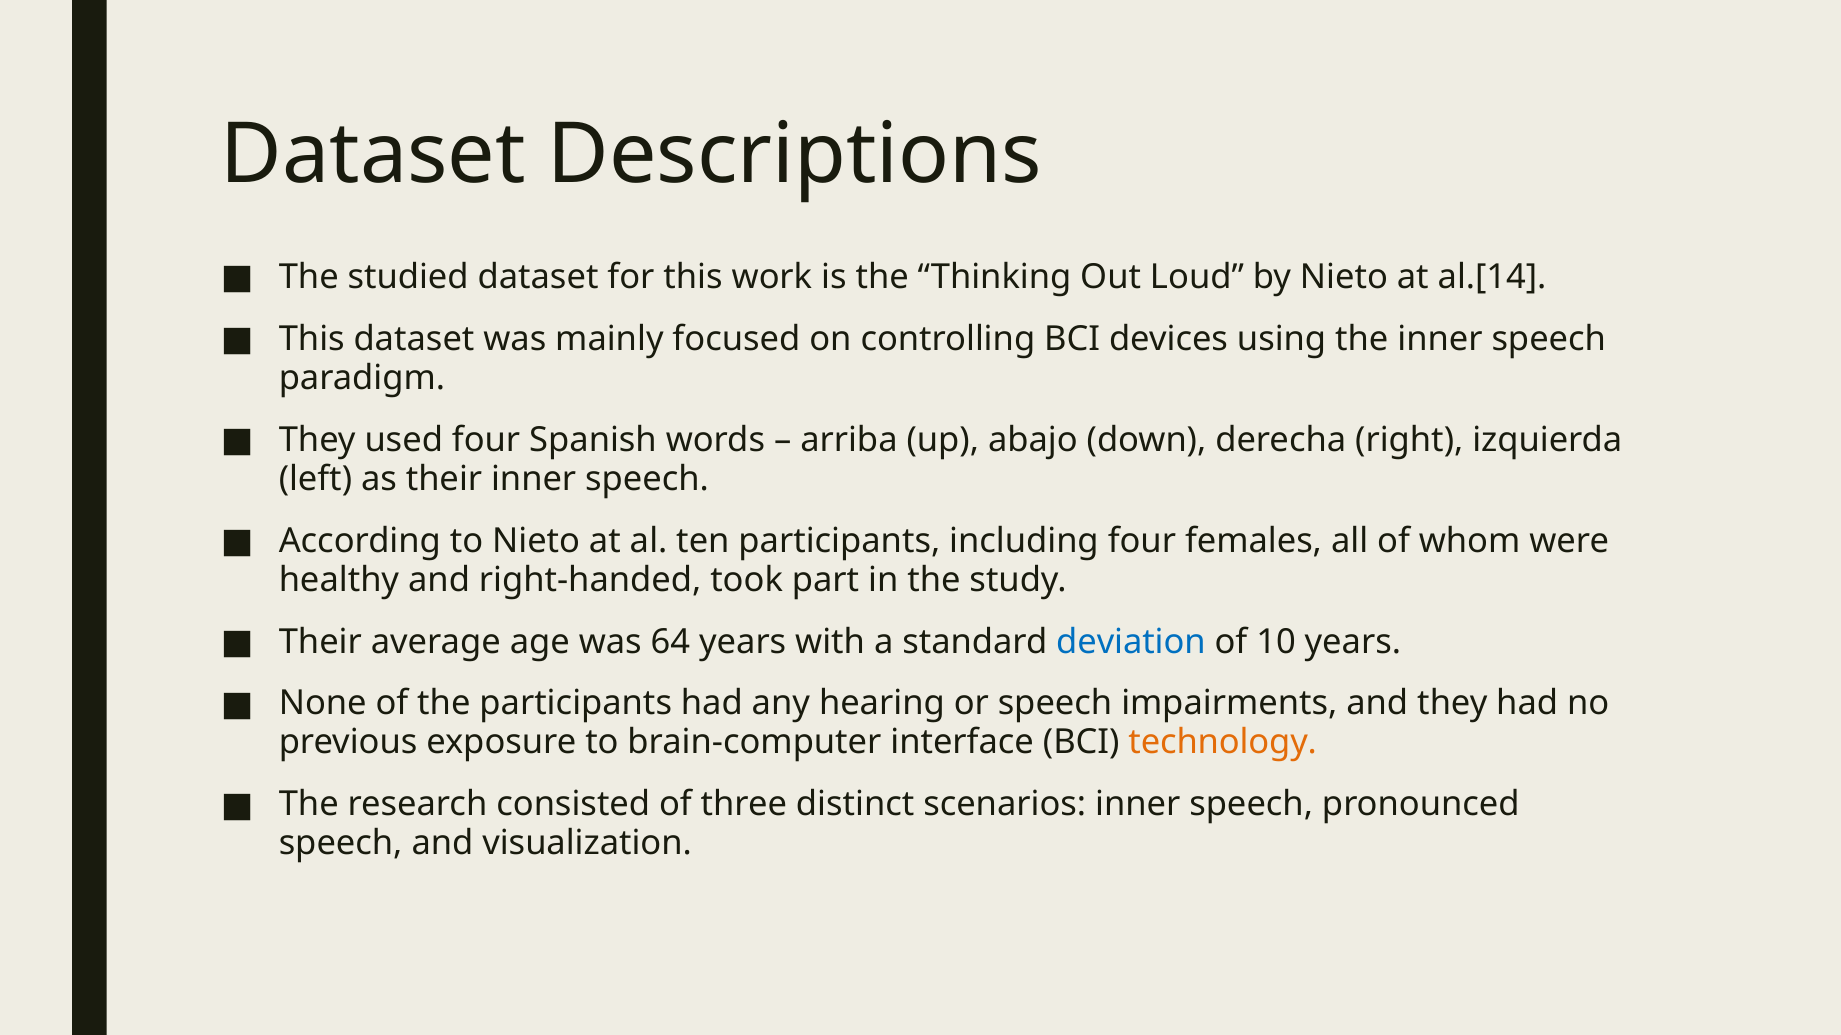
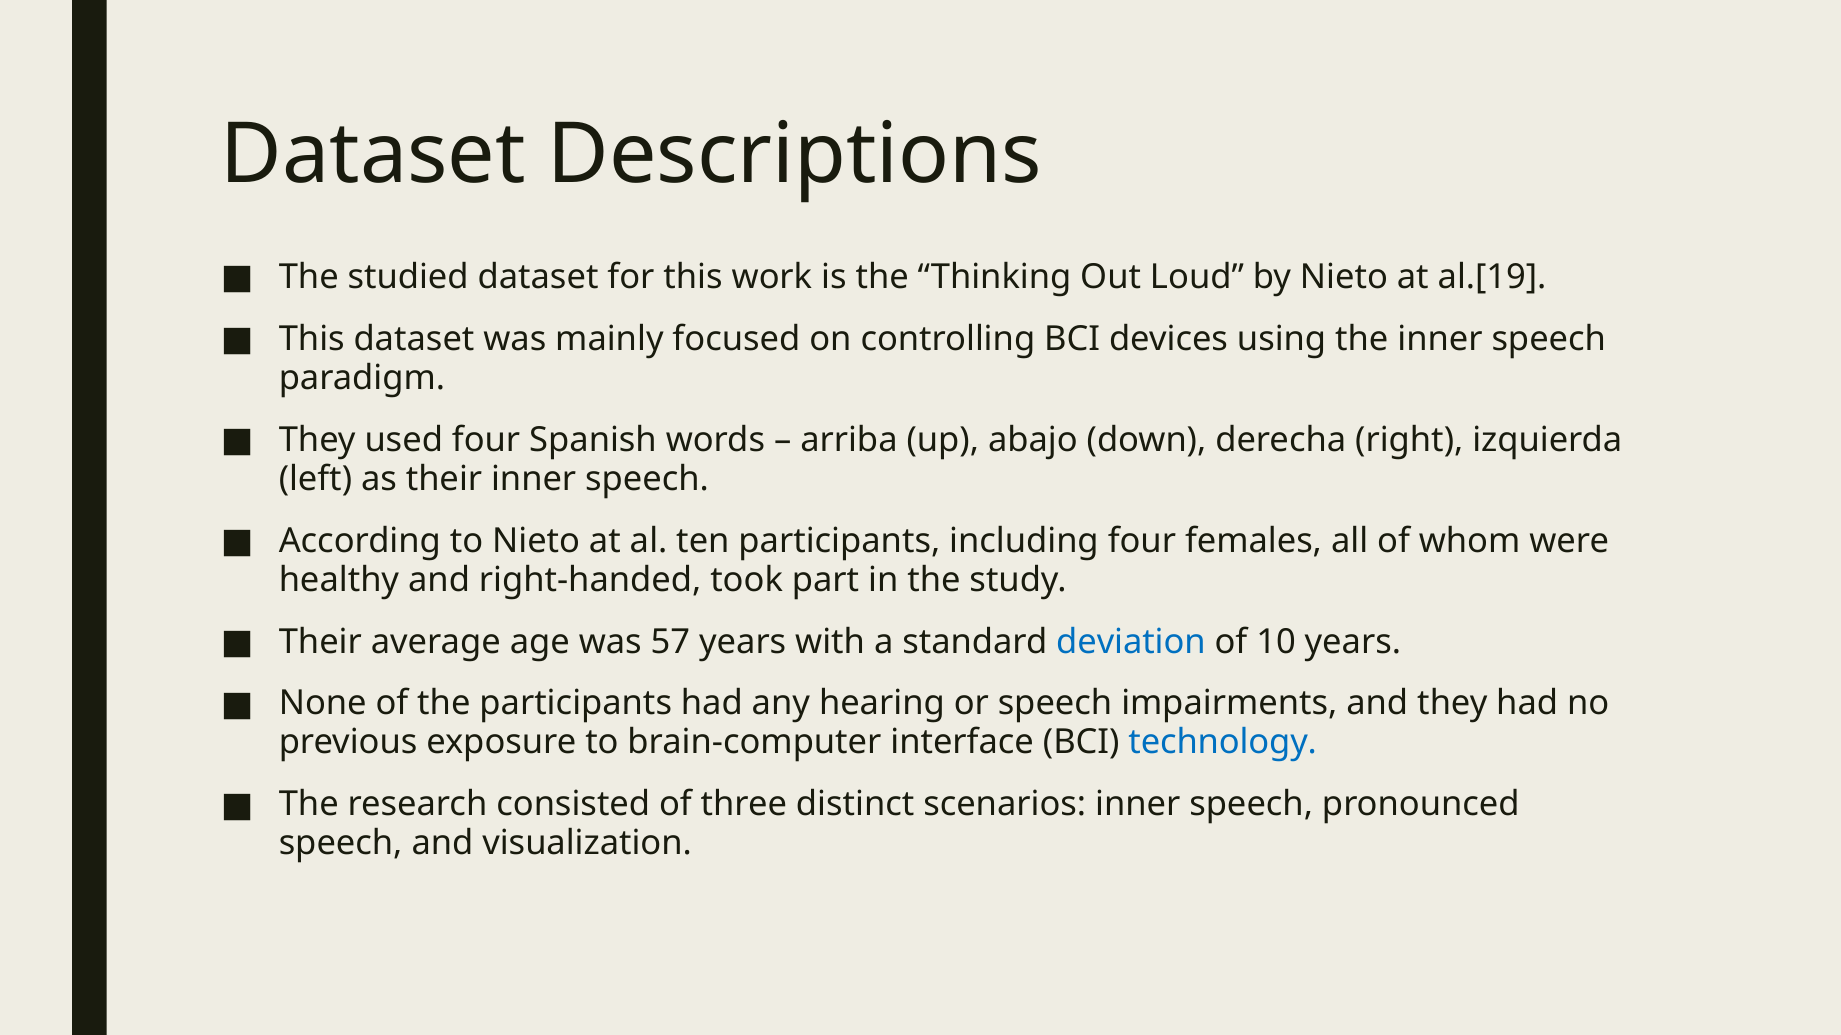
al.[14: al.[14 -> al.[19
64: 64 -> 57
technology colour: orange -> blue
